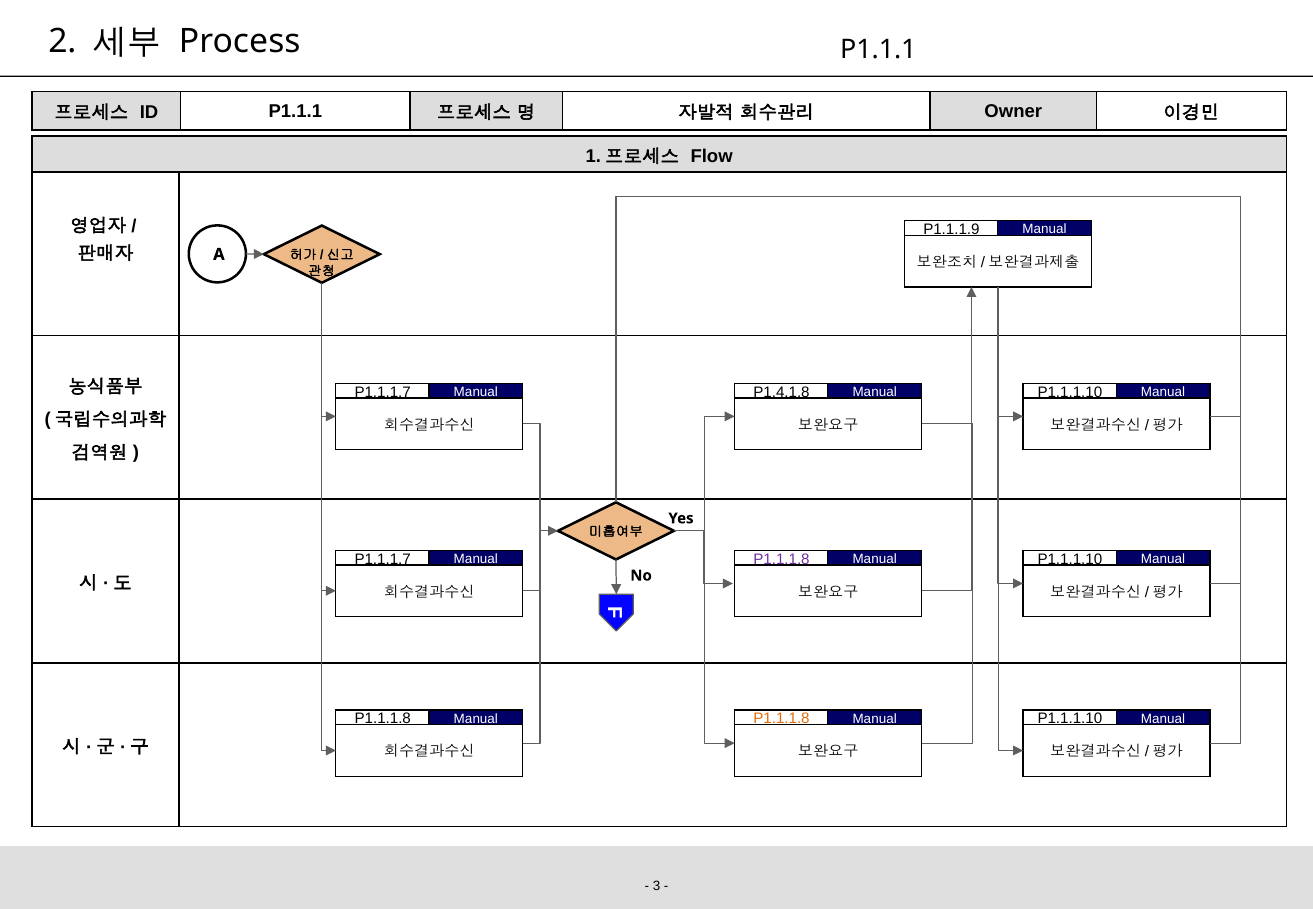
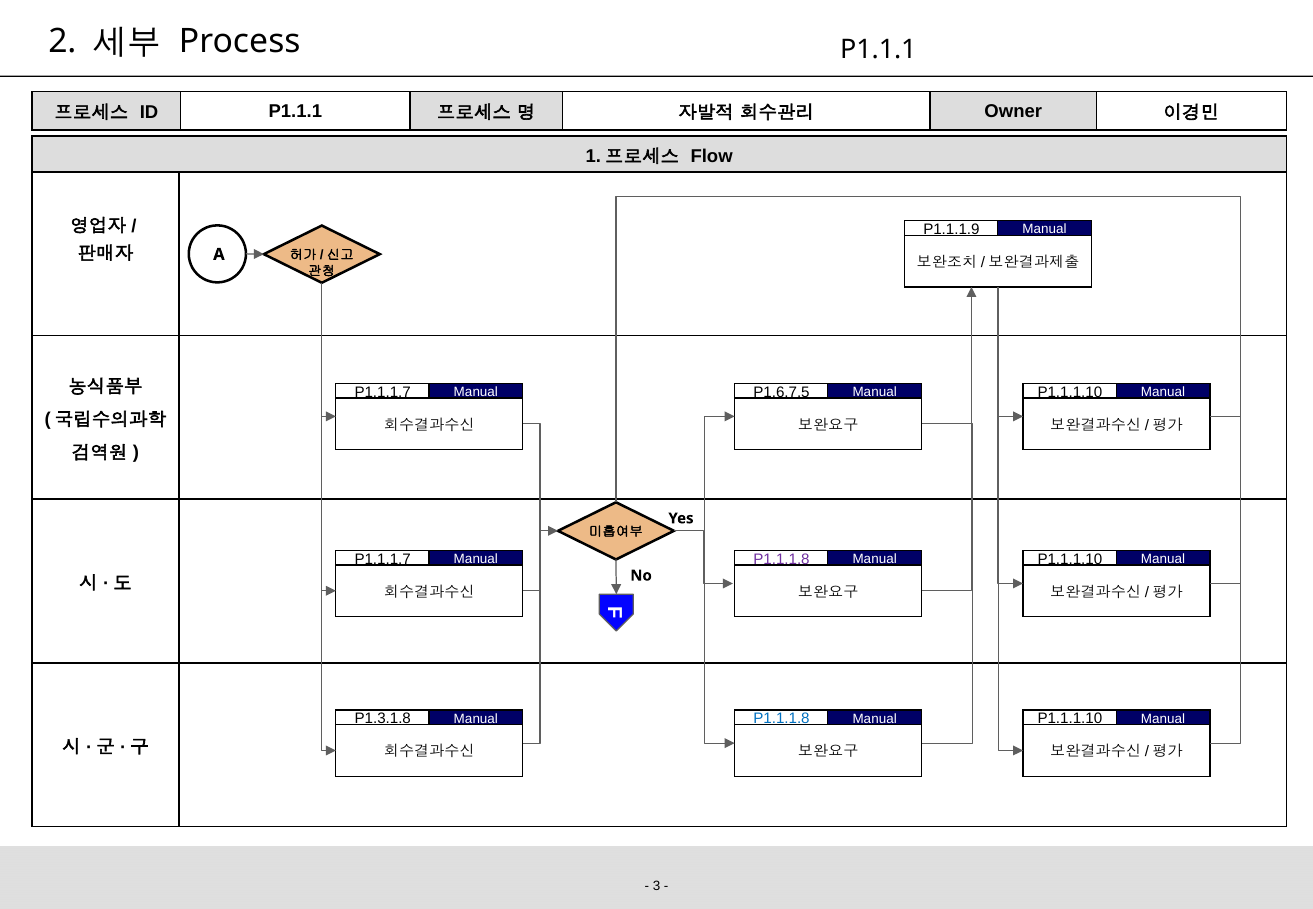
P1.4.1.8: P1.4.1.8 -> P1.6.7.5
P1.1.1.8 at (383, 719): P1.1.1.8 -> P1.3.1.8
P1.1.1.8 at (781, 719) colour: orange -> blue
